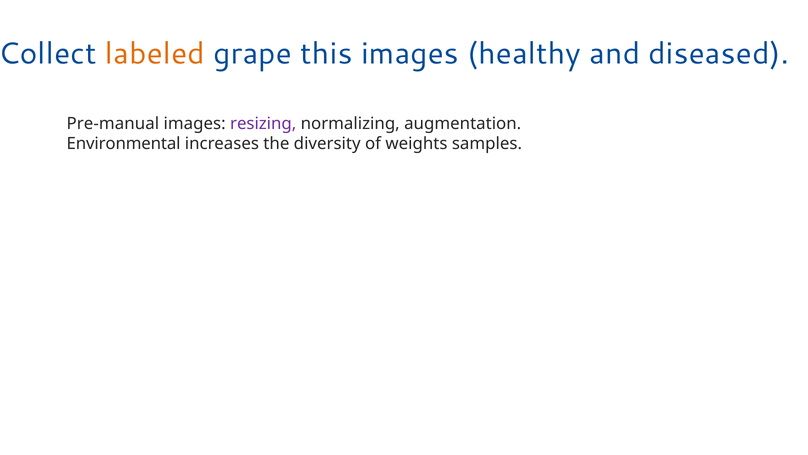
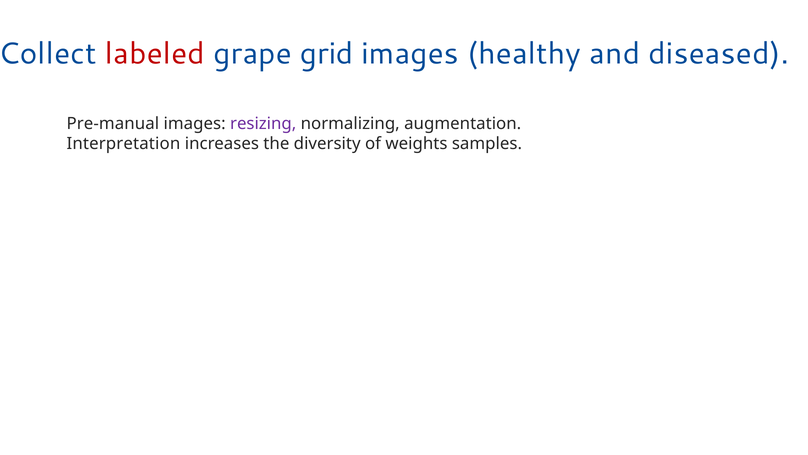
labeled colour: orange -> red
this: this -> grid
Environmental: Environmental -> Interpretation
